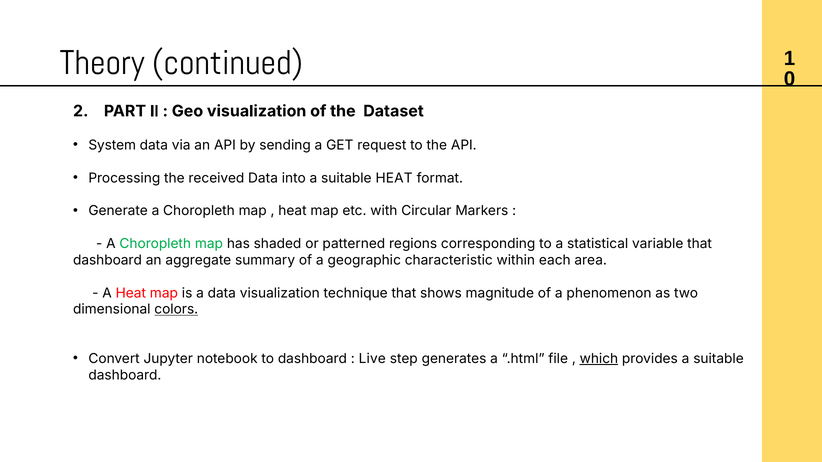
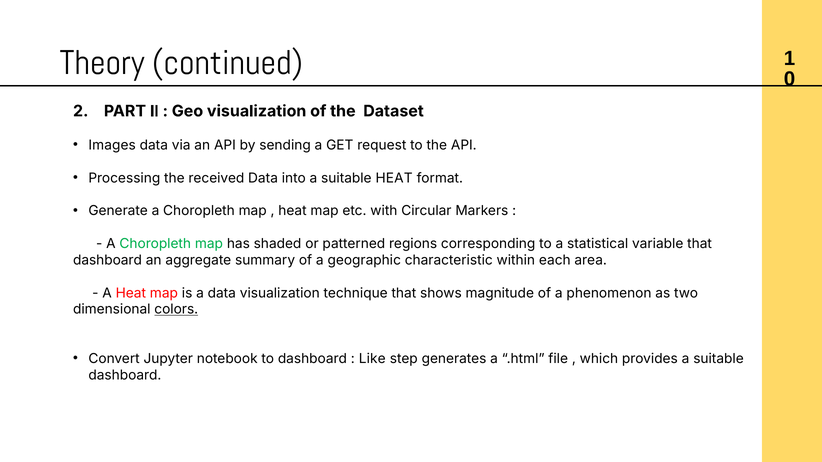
System: System -> Images
Live: Live -> Like
which underline: present -> none
